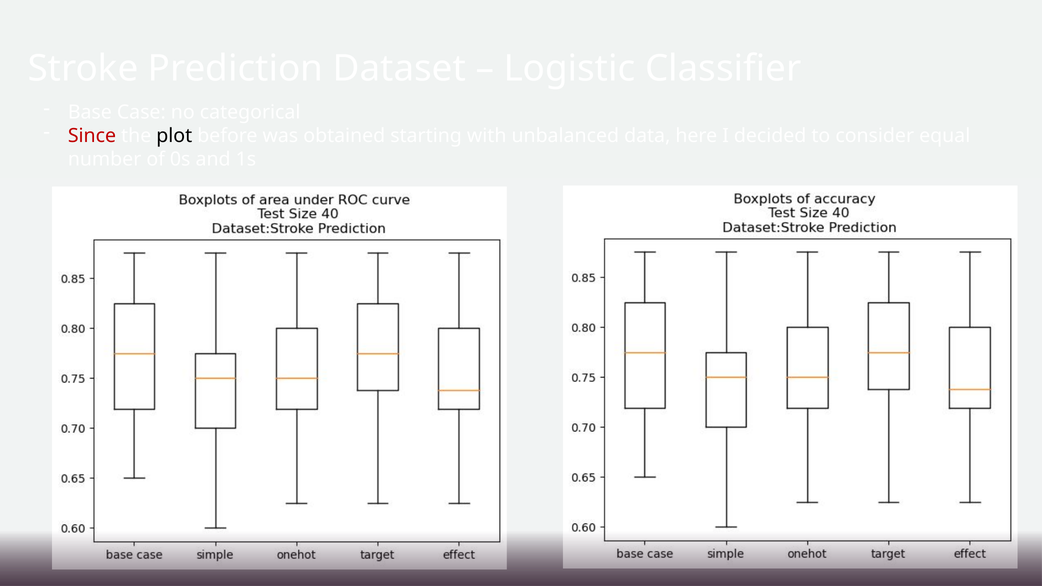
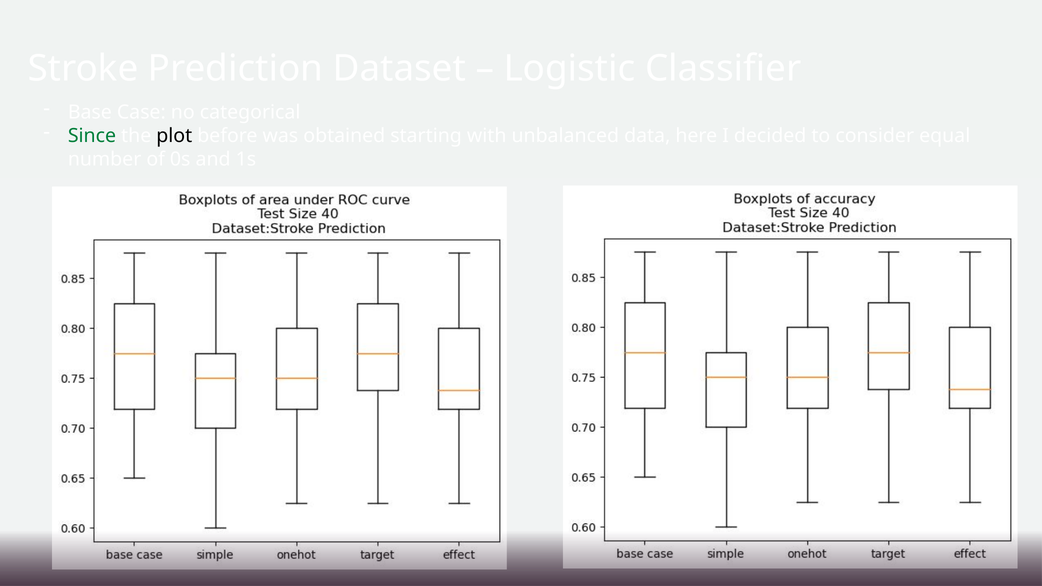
Since colour: red -> green
